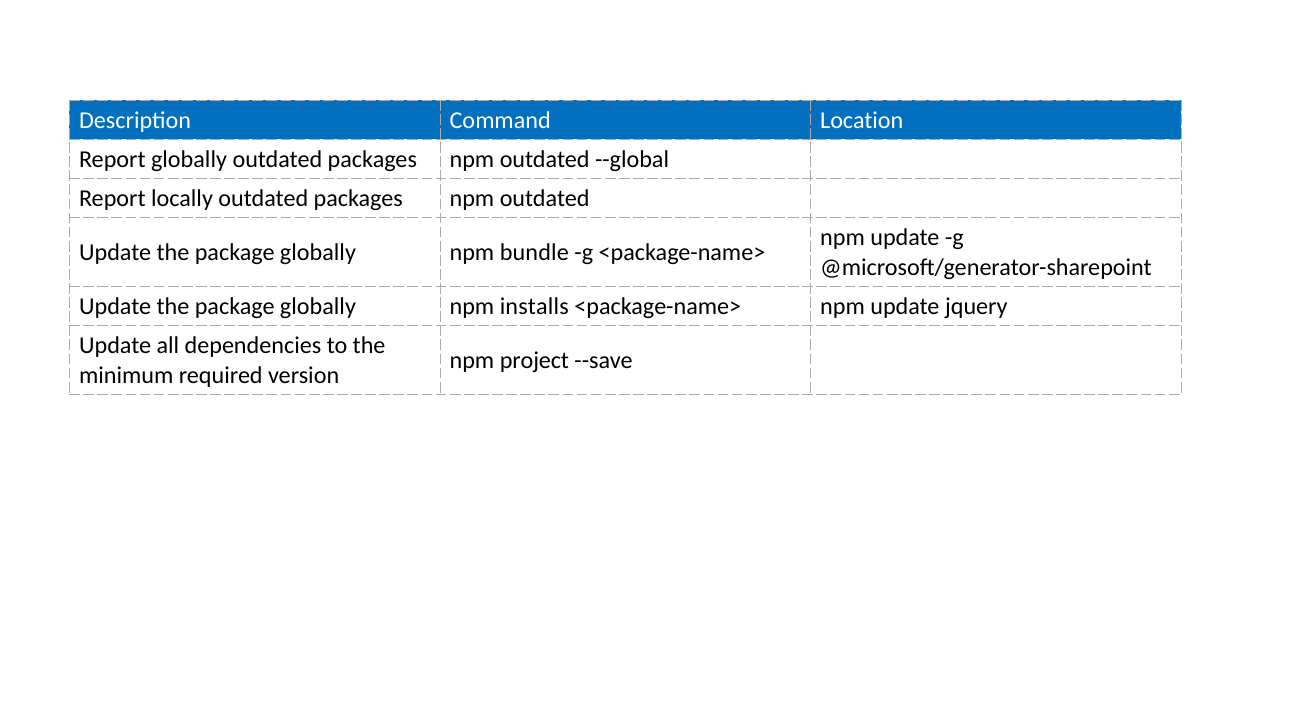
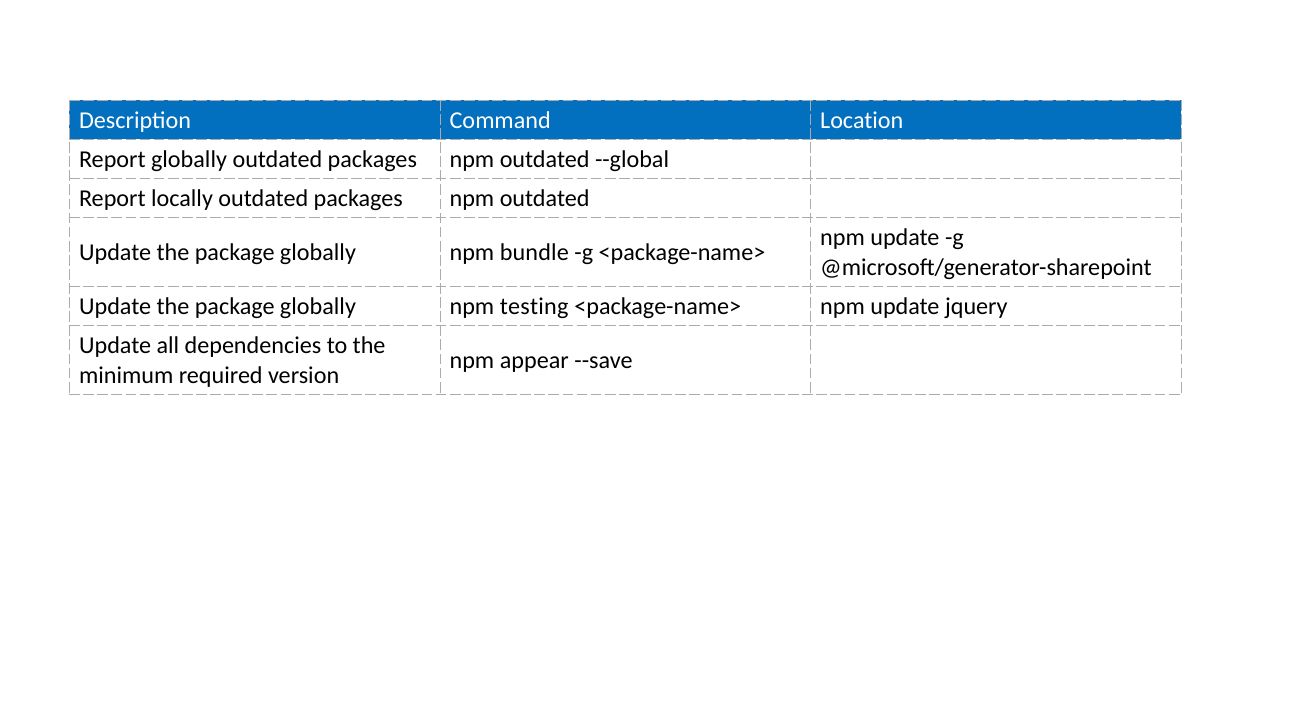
installs: installs -> testing
project: project -> appear
